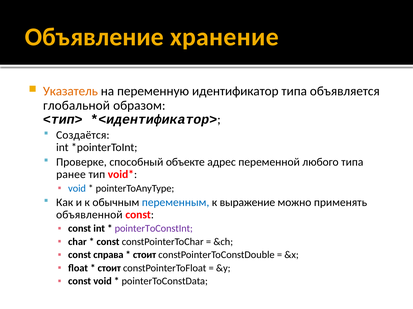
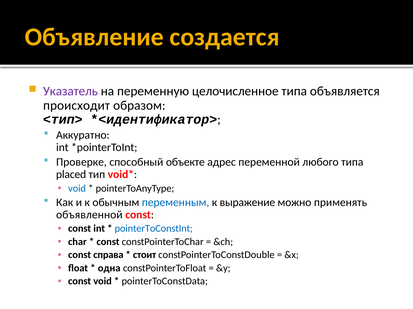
хранение: хранение -> создается
Указатель colour: orange -> purple
идентификатор: идентификатор -> целочисленное
глобальной: глобальной -> происходит
Создаётся: Создаётся -> Аккуратно
ранее: ранее -> placed
pointerToConstInt colour: purple -> blue
стоит at (109, 269): стоит -> одна
